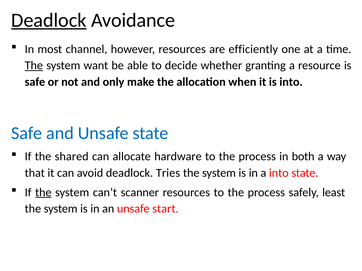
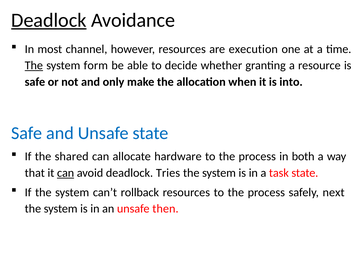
efficiently: efficiently -> execution
want: want -> form
can at (66, 173) underline: none -> present
a into: into -> task
the at (43, 193) underline: present -> none
scanner: scanner -> rollback
least: least -> next
start: start -> then
